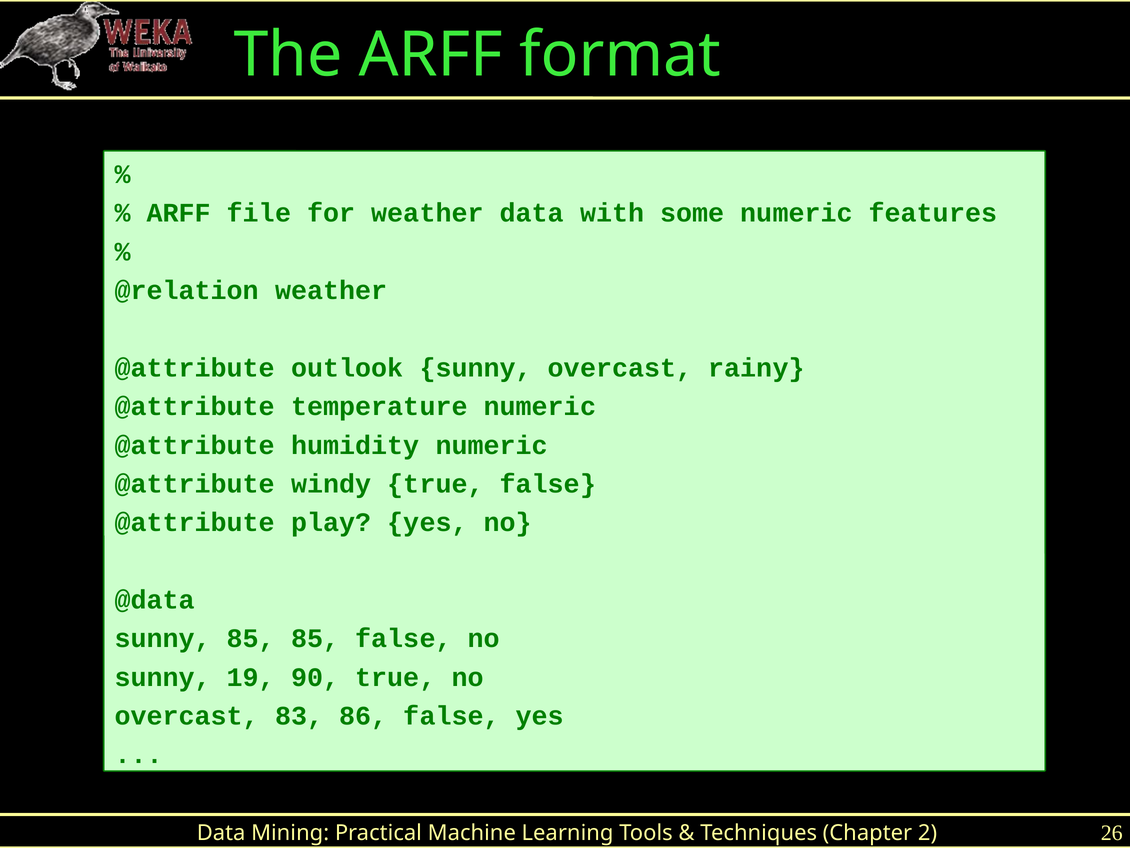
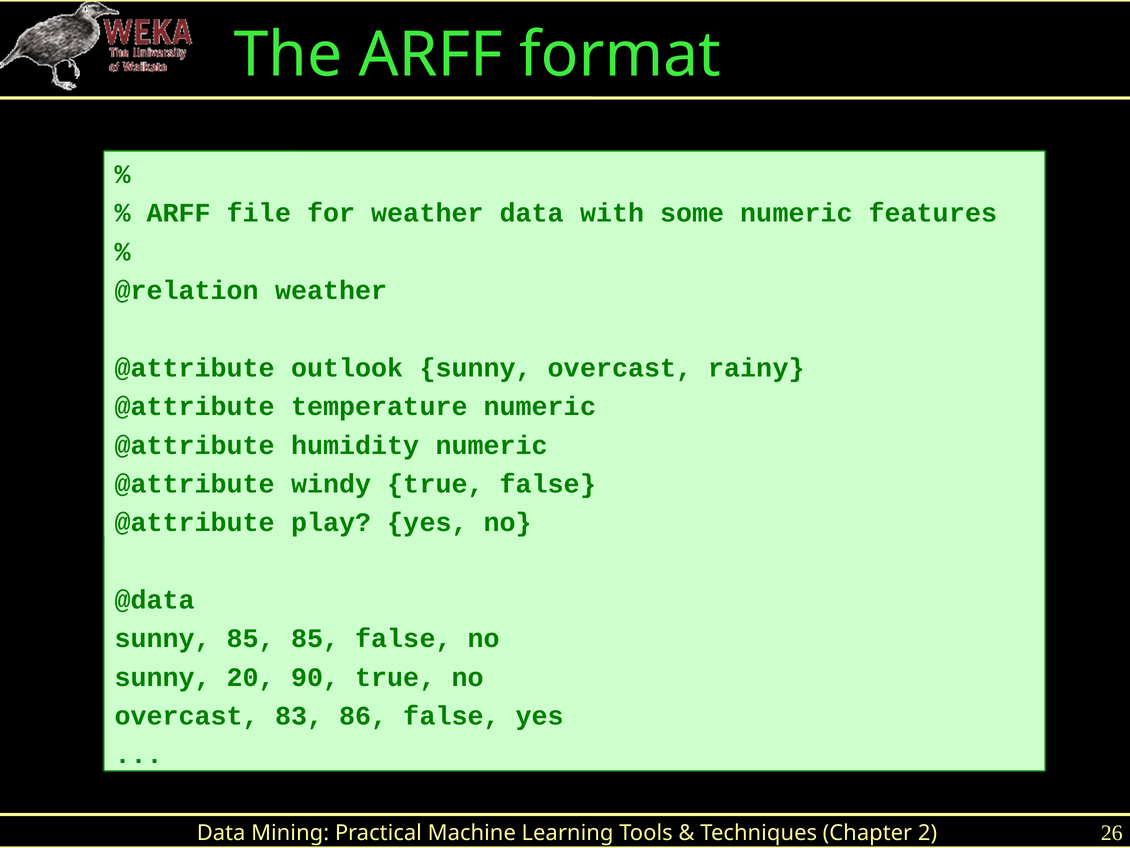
19: 19 -> 20
